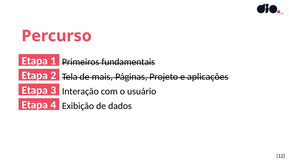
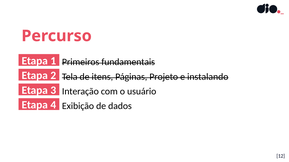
mais: mais -> itens
aplicações: aplicações -> instalando
